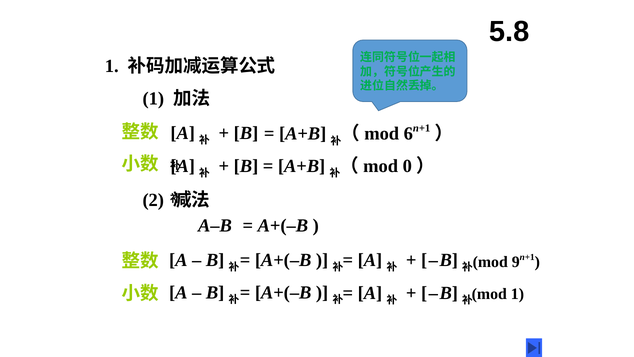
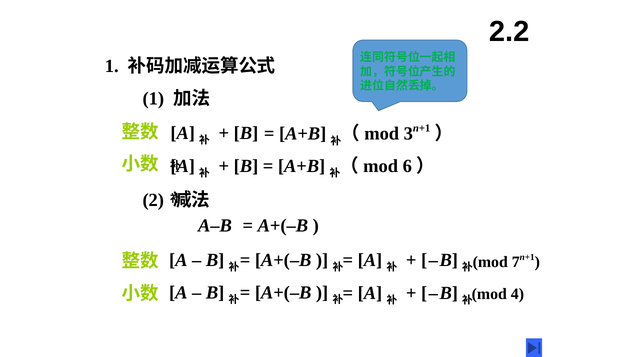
5.8: 5.8 -> 2.2
6: 6 -> 3
0: 0 -> 6
9: 9 -> 7
mod 1: 1 -> 4
